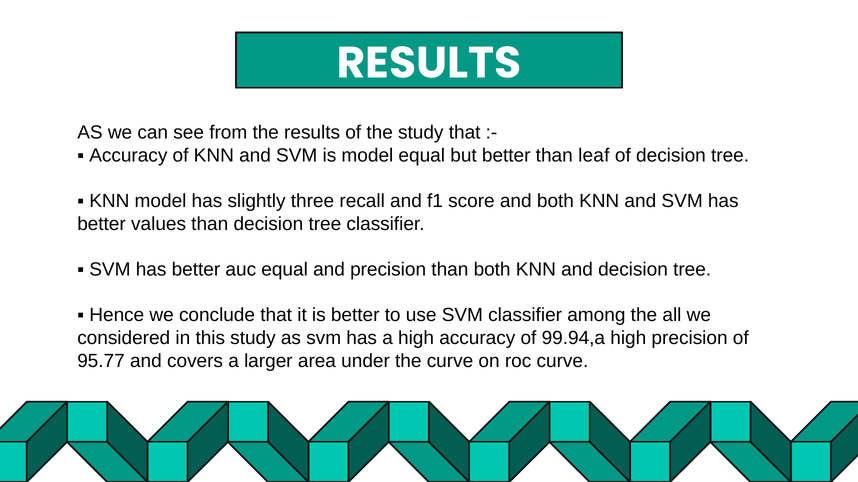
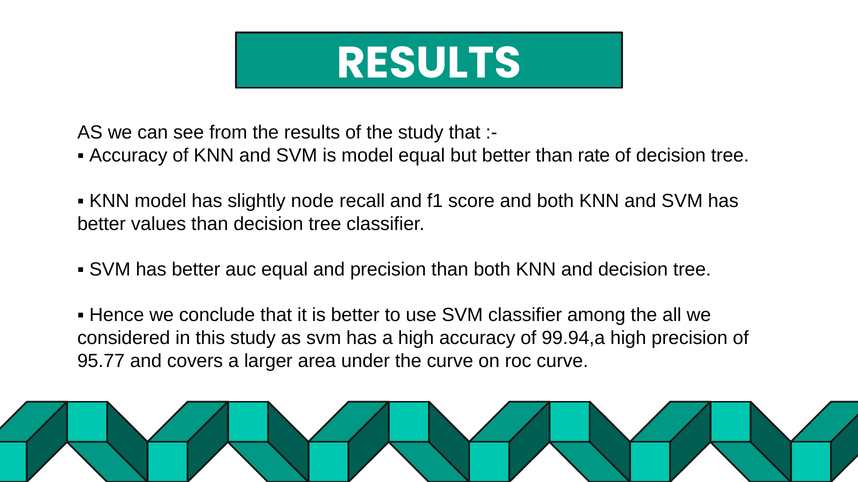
leaf: leaf -> rate
three: three -> node
